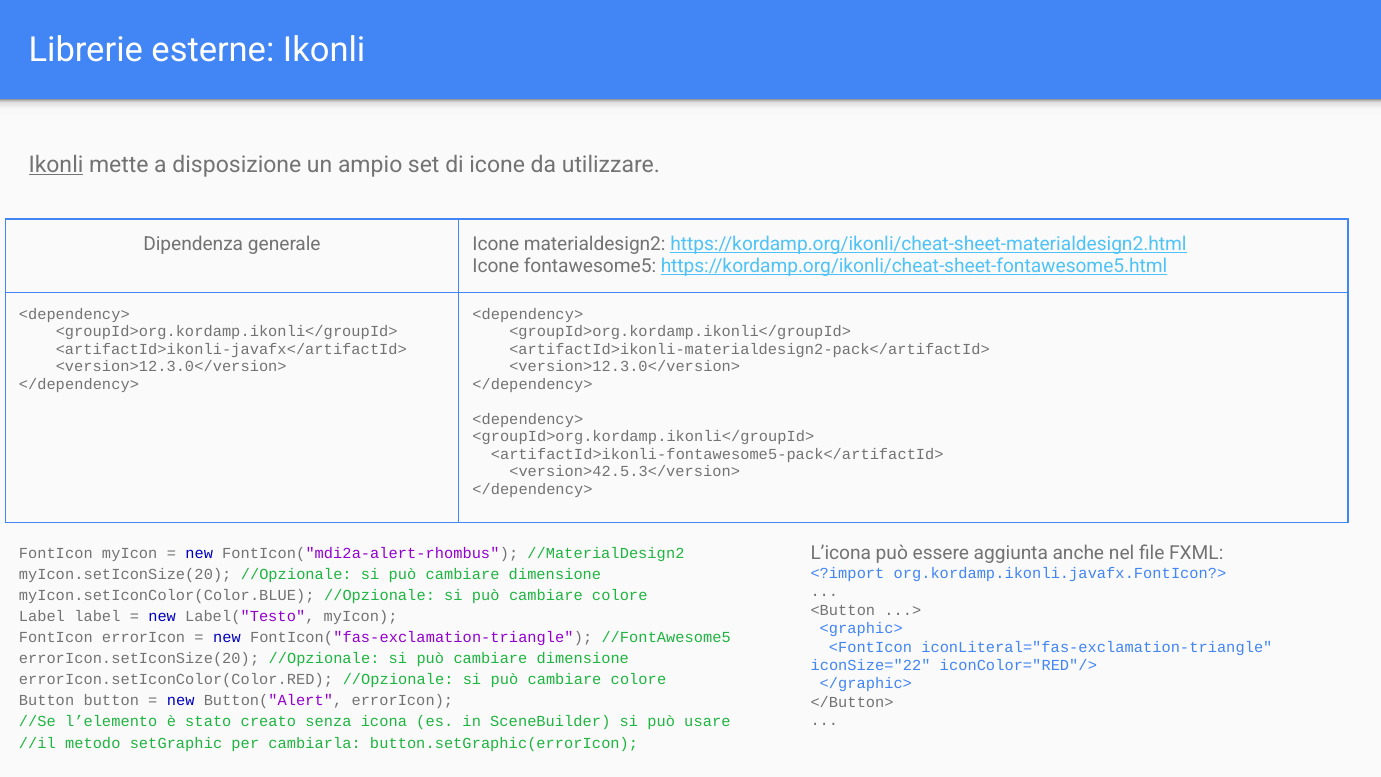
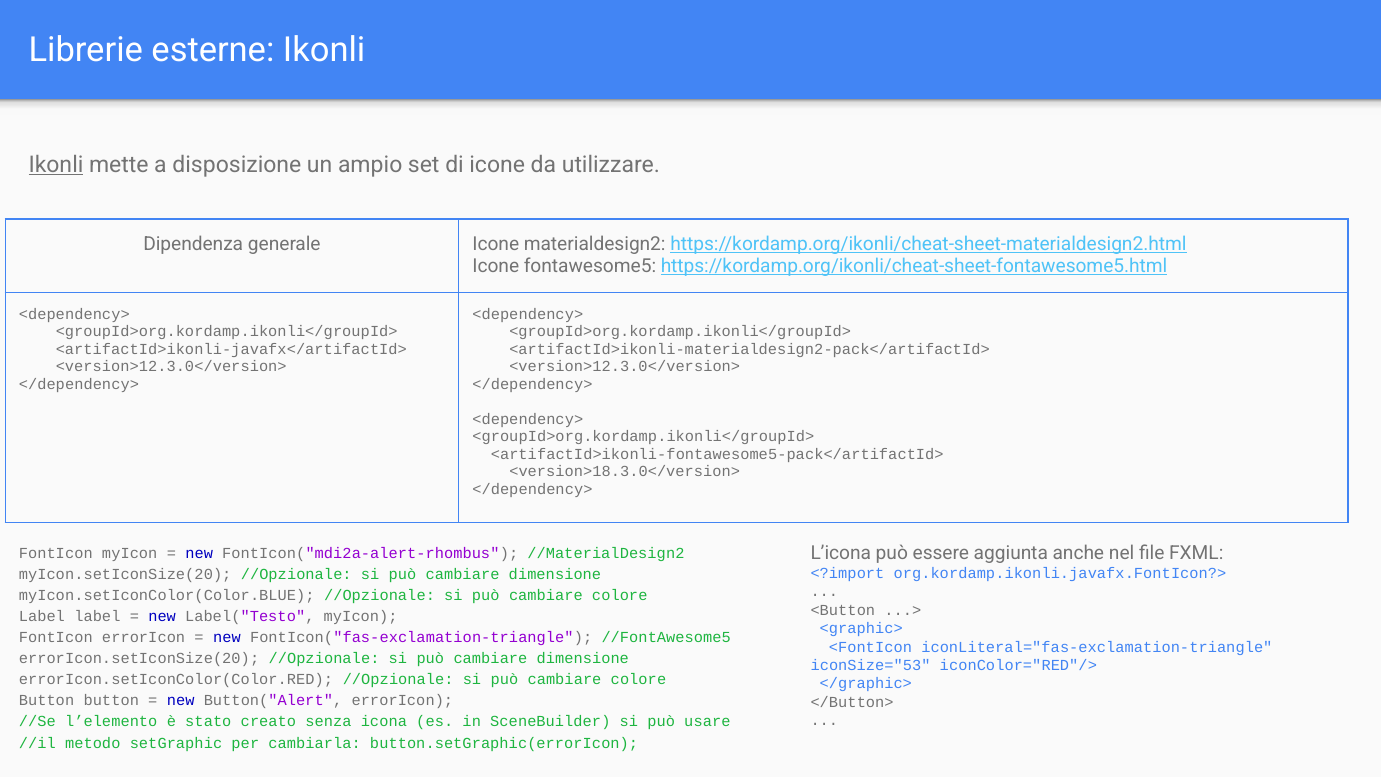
<version>42.5.3</version>: <version>42.5.3</version> -> <version>18.3.0</version>
iconSize="22: iconSize="22 -> iconSize="53
